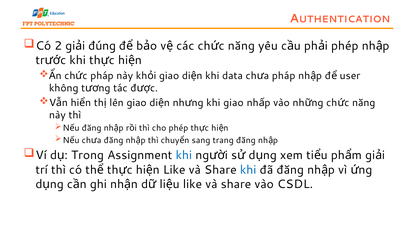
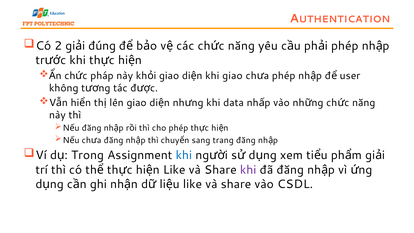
khi data: data -> giao
pháp at (284, 76): pháp -> phép
khi giao: giao -> data
khi at (248, 170) colour: blue -> purple
